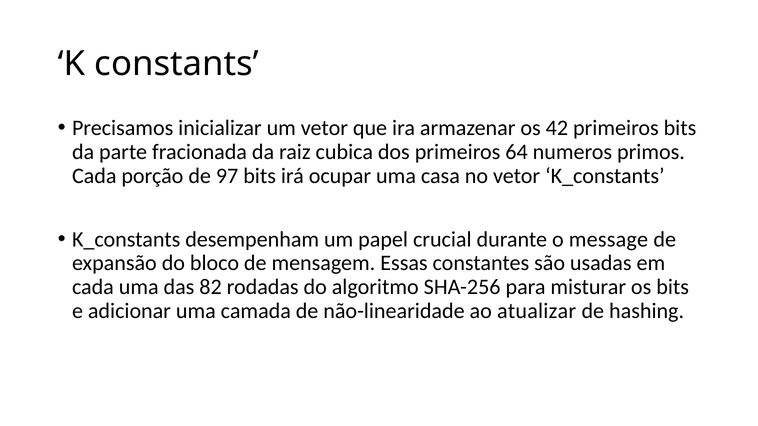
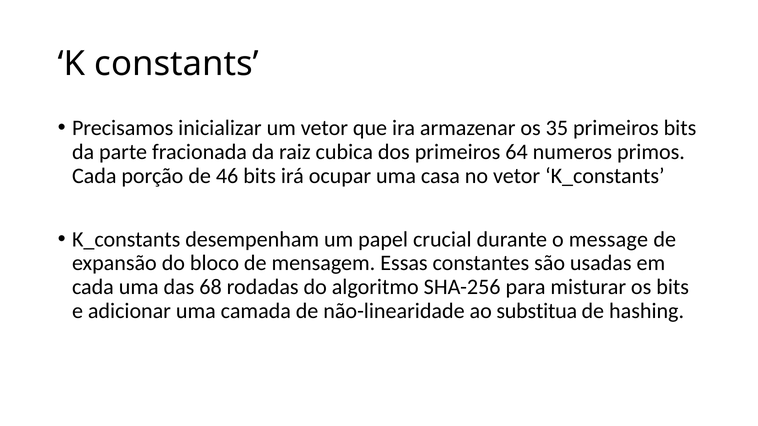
42: 42 -> 35
97: 97 -> 46
82: 82 -> 68
atualizar: atualizar -> substitua
